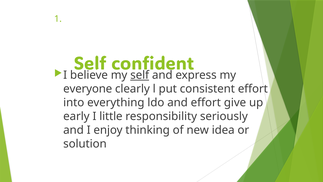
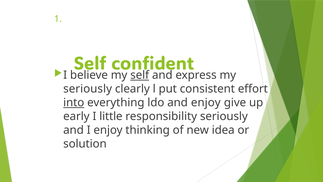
everyone at (88, 89): everyone -> seriously
into underline: none -> present
and effort: effort -> enjoy
